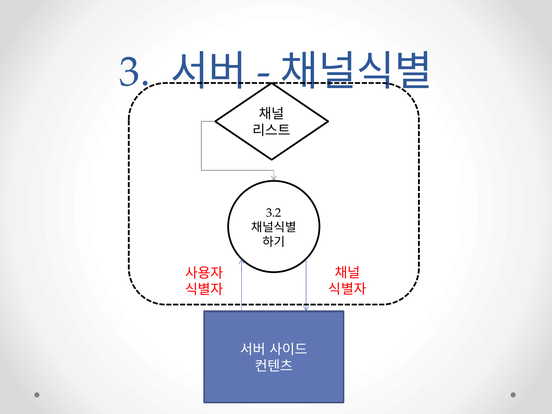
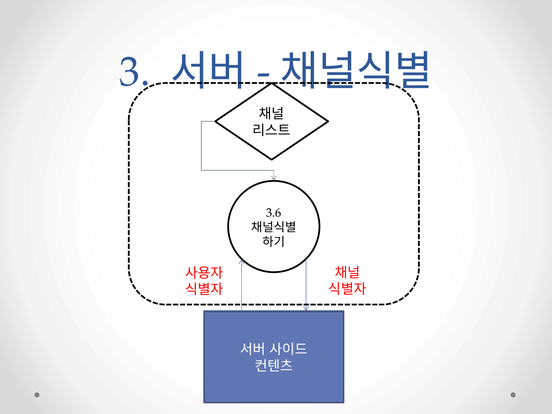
3.2: 3.2 -> 3.6
